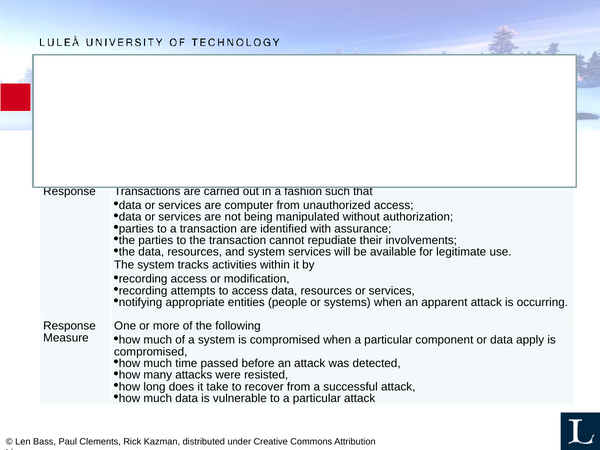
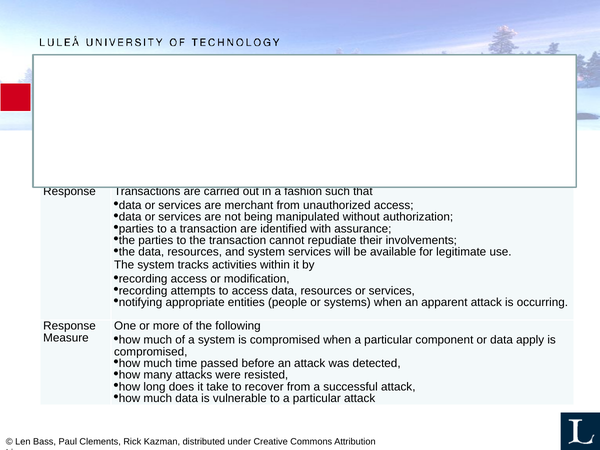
computer: computer -> merchant
